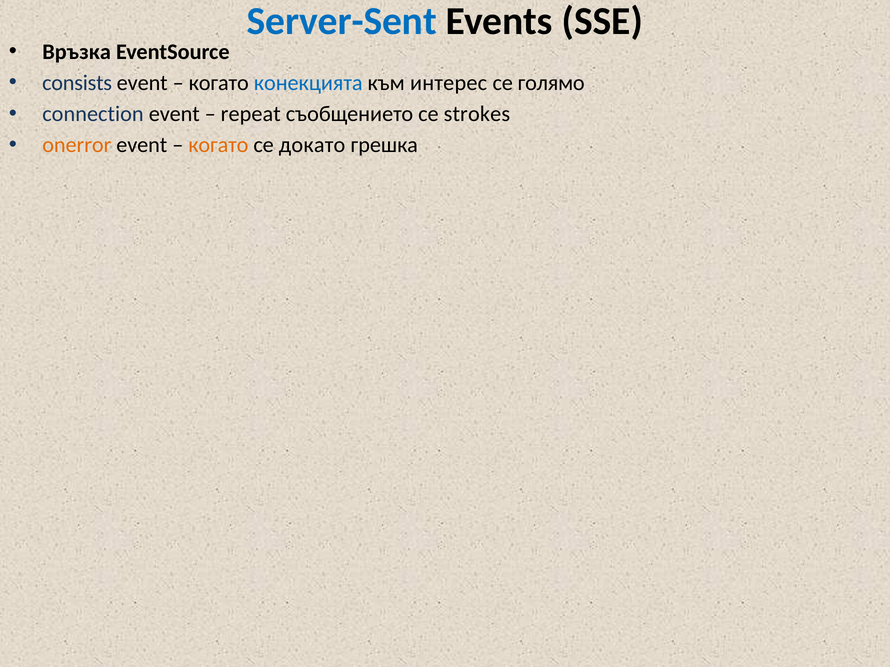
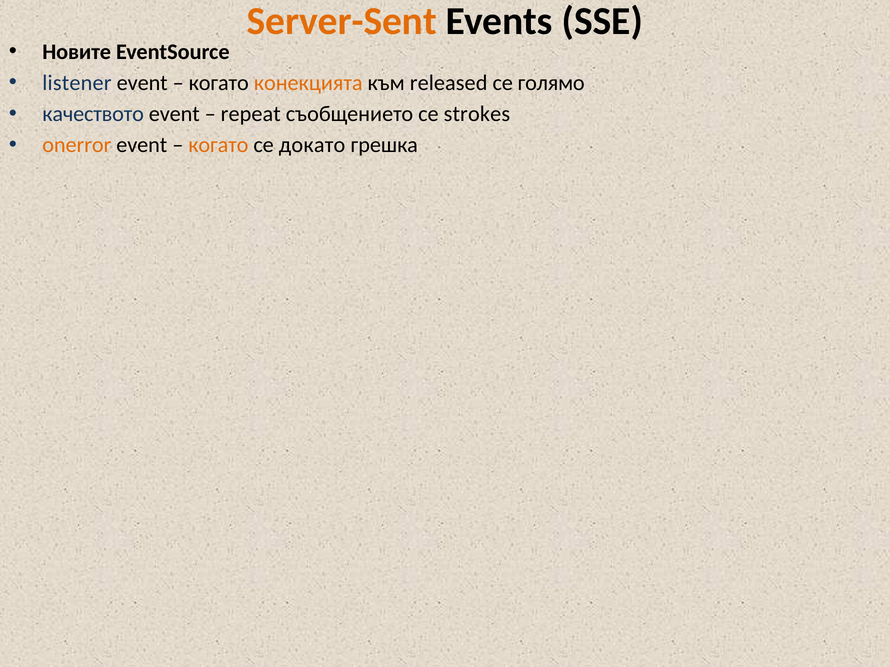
Server-Sent colour: blue -> orange
Връзка: Връзка -> Новите
consists: consists -> listener
конекцията colour: blue -> orange
интерес: интерес -> released
connection: connection -> качеството
